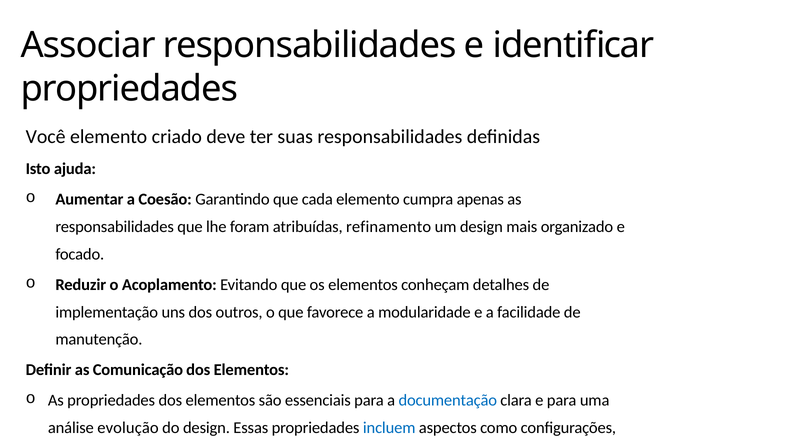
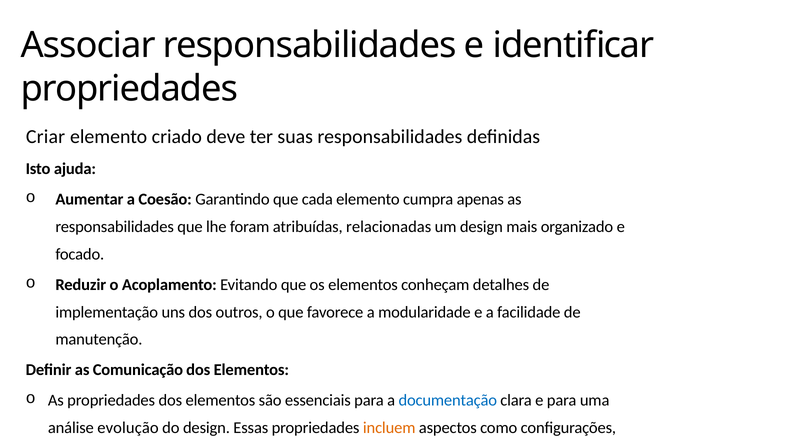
Você: Você -> Criar
refinamento: refinamento -> relacionadas
incluem colour: blue -> orange
